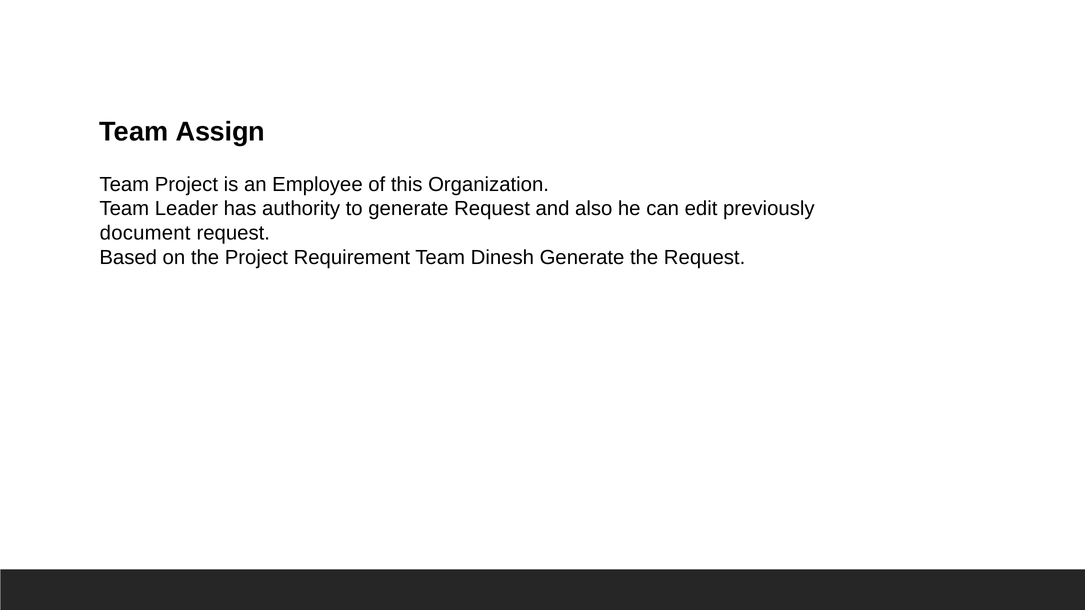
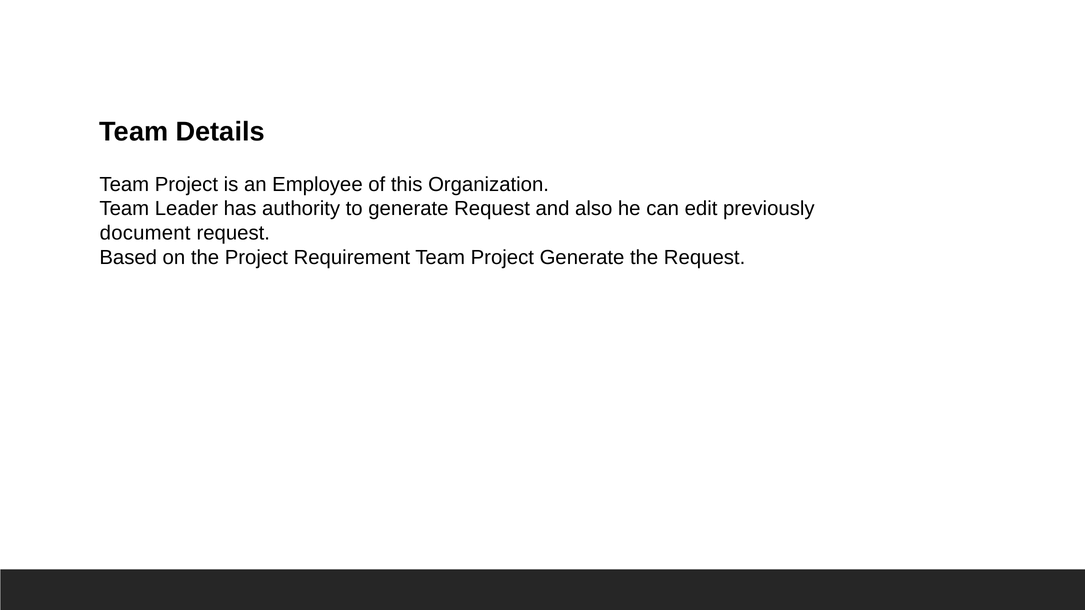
Assign: Assign -> Details
Requirement Team Dinesh: Dinesh -> Project
